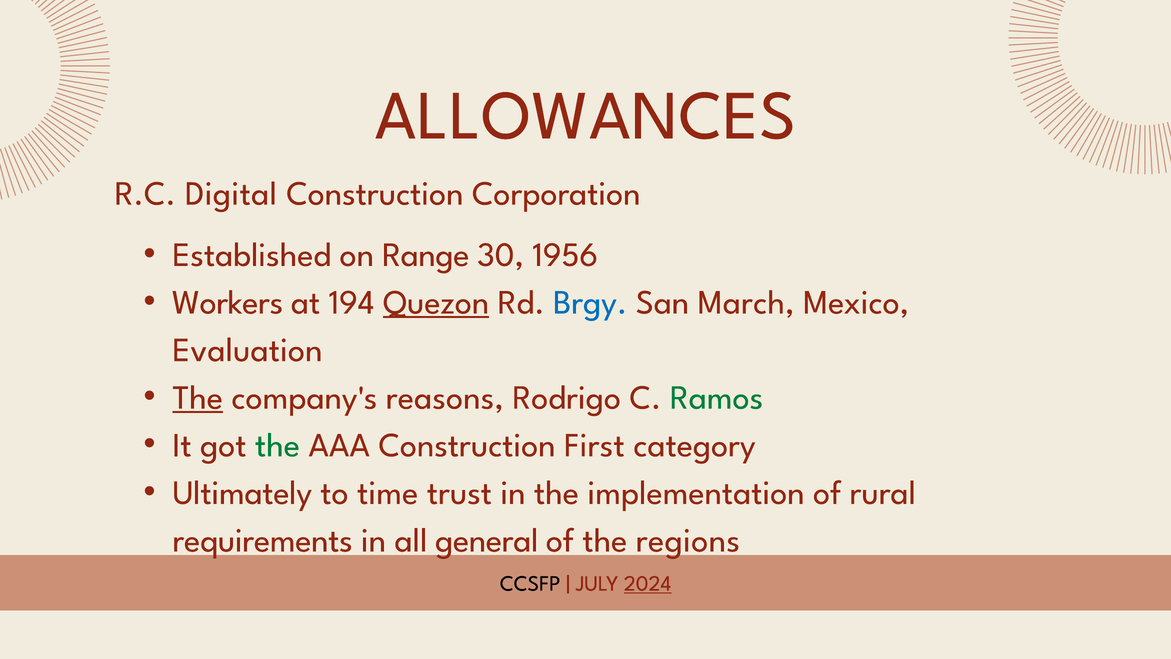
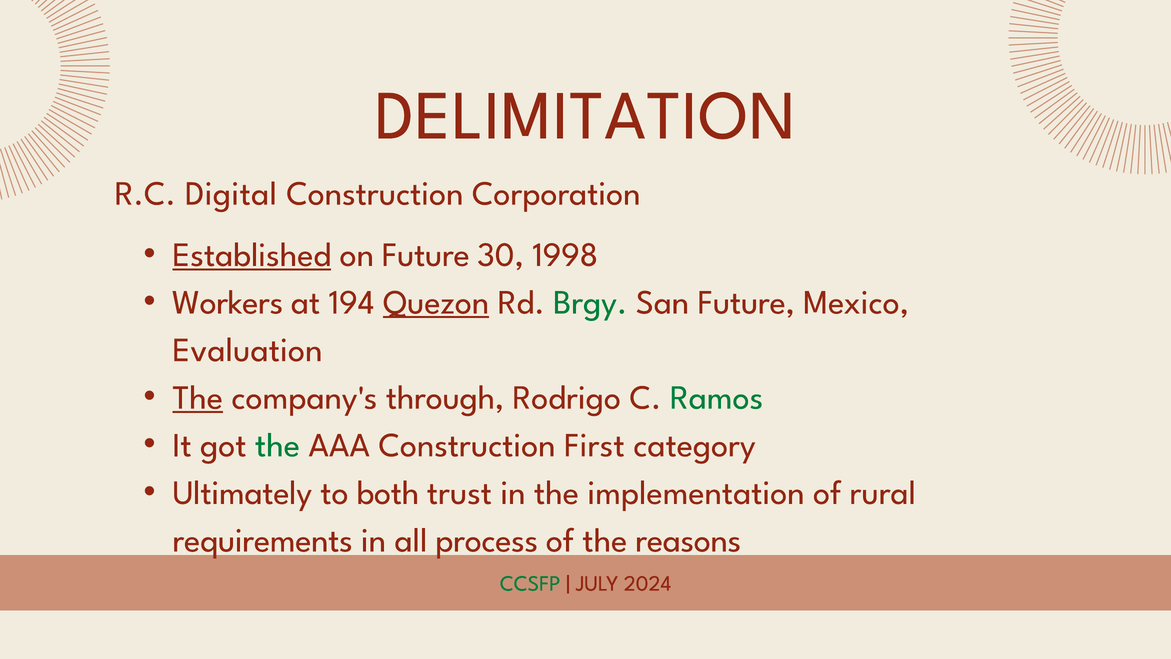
ALLOWANCES: ALLOWANCES -> DELIMITATION
Established underline: none -> present
on Range: Range -> Future
1956: 1956 -> 1998
Brgy colour: blue -> green
San March: March -> Future
reasons: reasons -> through
time: time -> both
general: general -> process
regions: regions -> reasons
CCSFP colour: black -> green
2024 underline: present -> none
